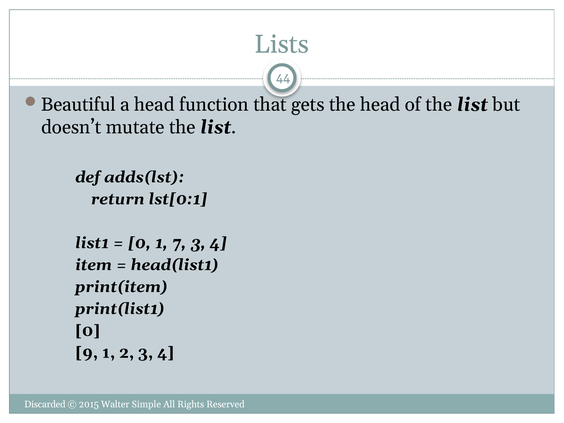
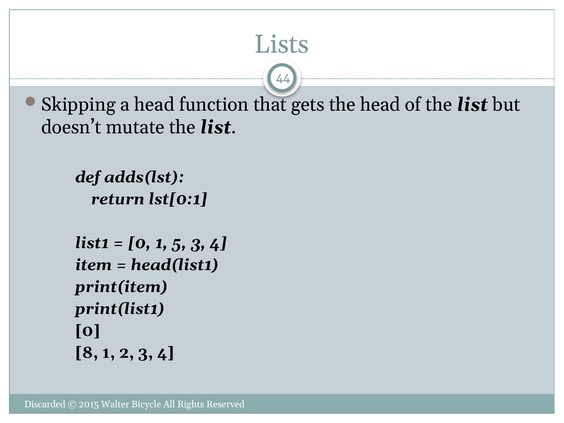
Beautiful: Beautiful -> Skipping
7: 7 -> 5
9: 9 -> 8
Simple: Simple -> Bicycle
